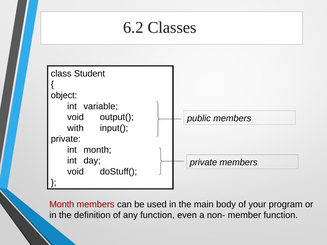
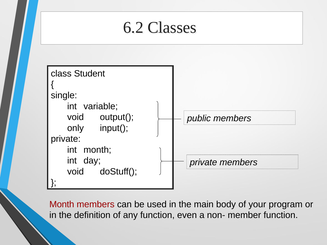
object: object -> single
with: with -> only
